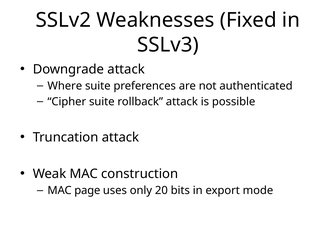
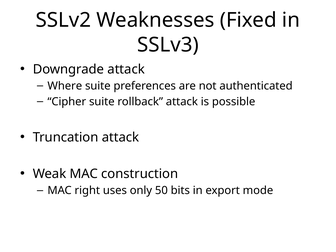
page: page -> right
20: 20 -> 50
